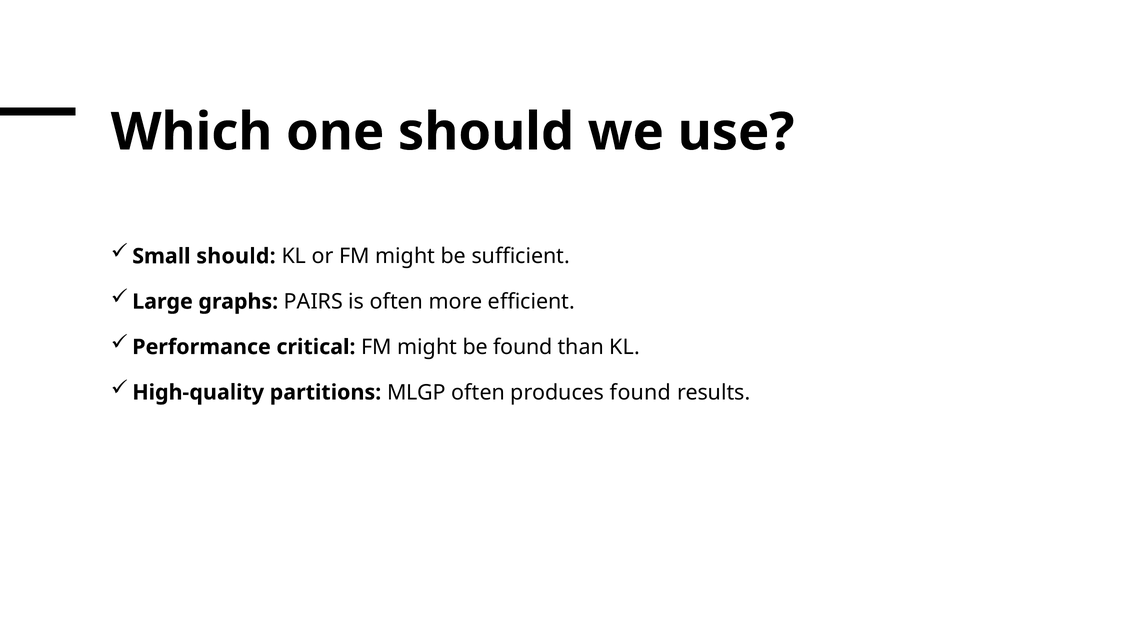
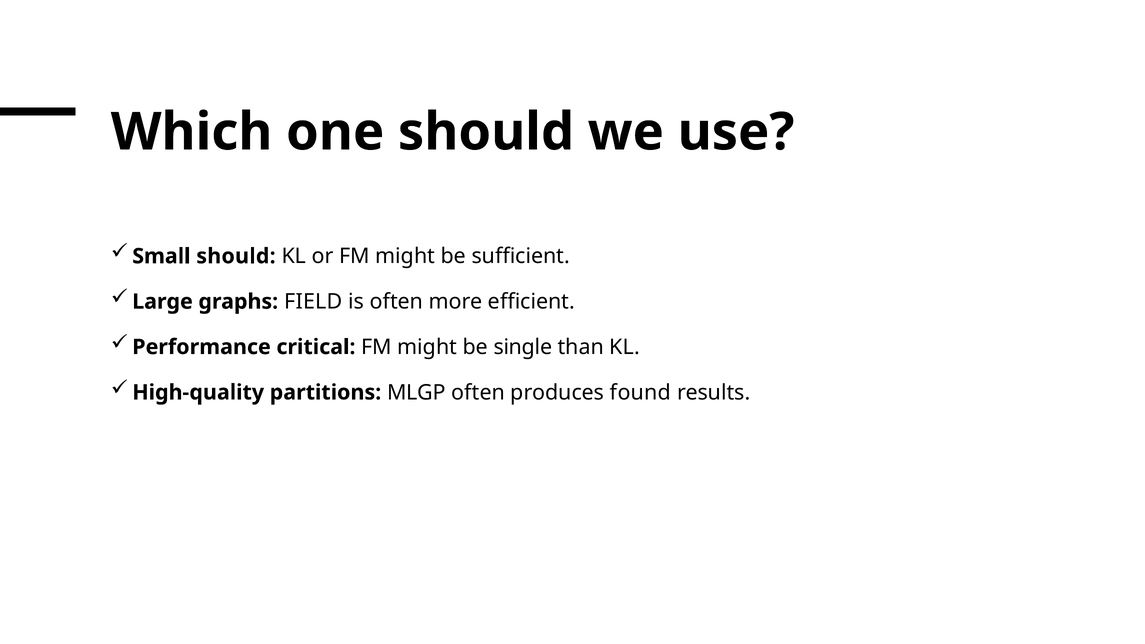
PAIRS: PAIRS -> FIELD
be found: found -> single
